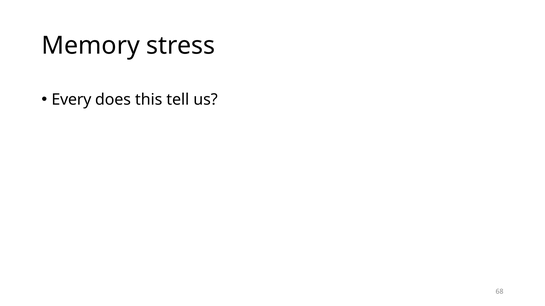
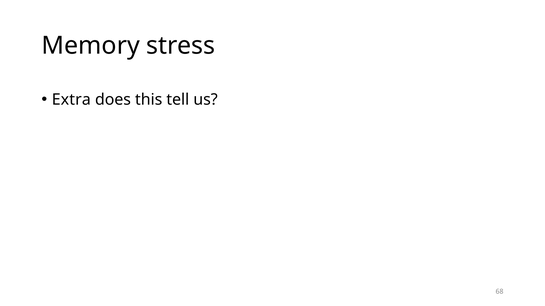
Every: Every -> Extra
